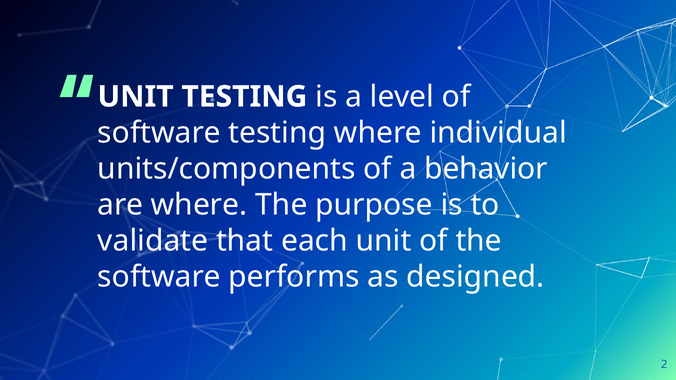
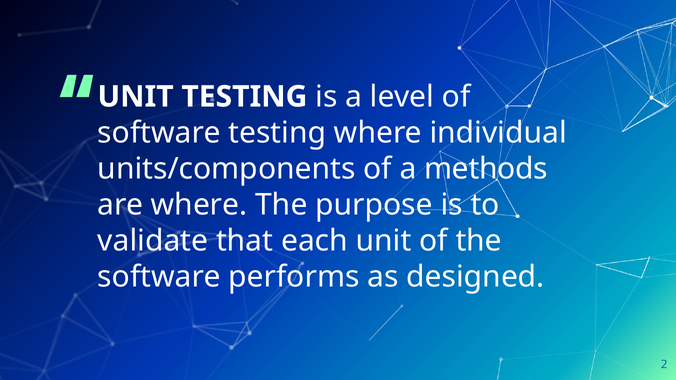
behavior: behavior -> methods
